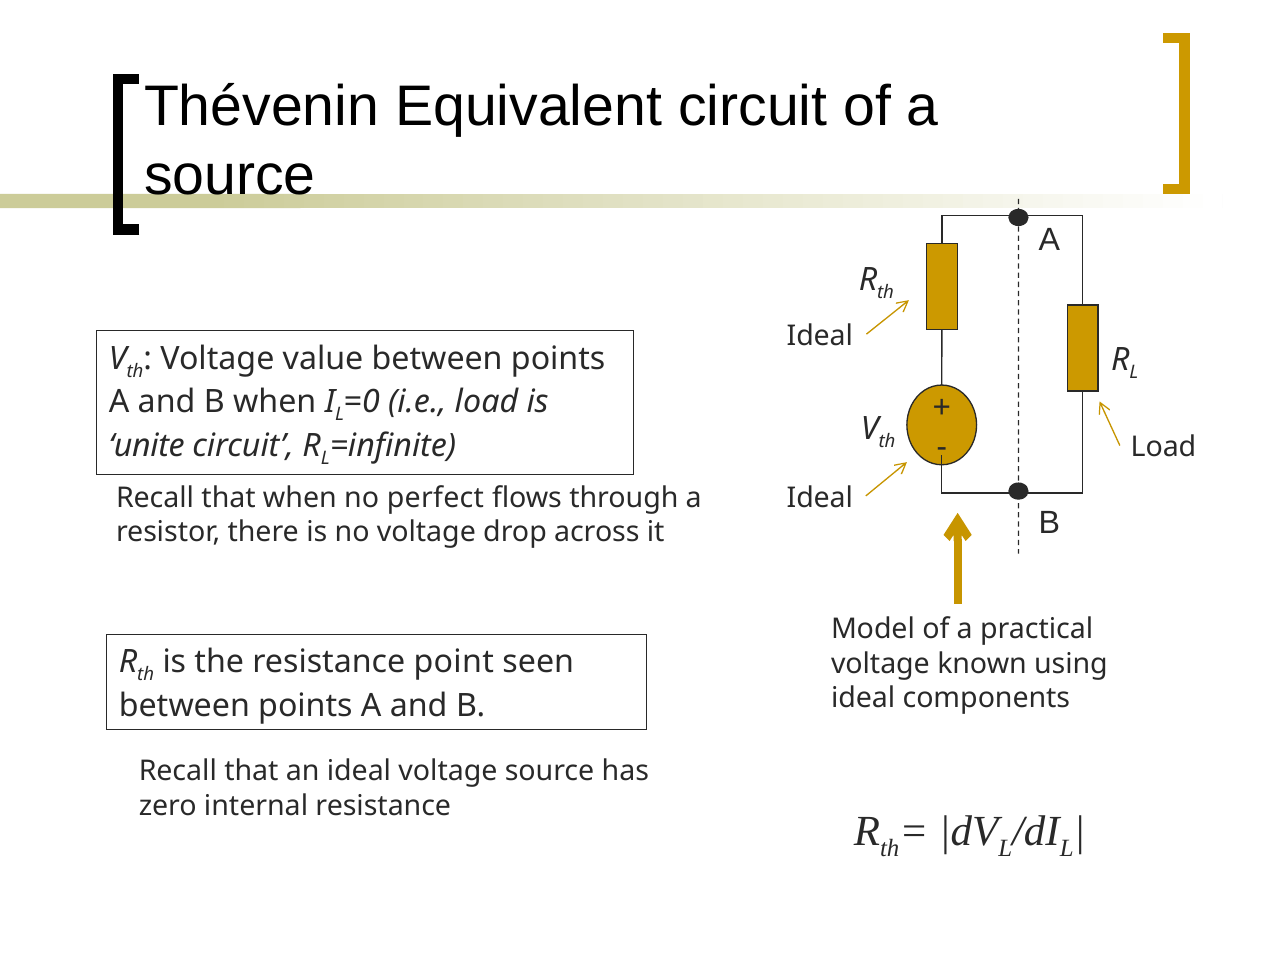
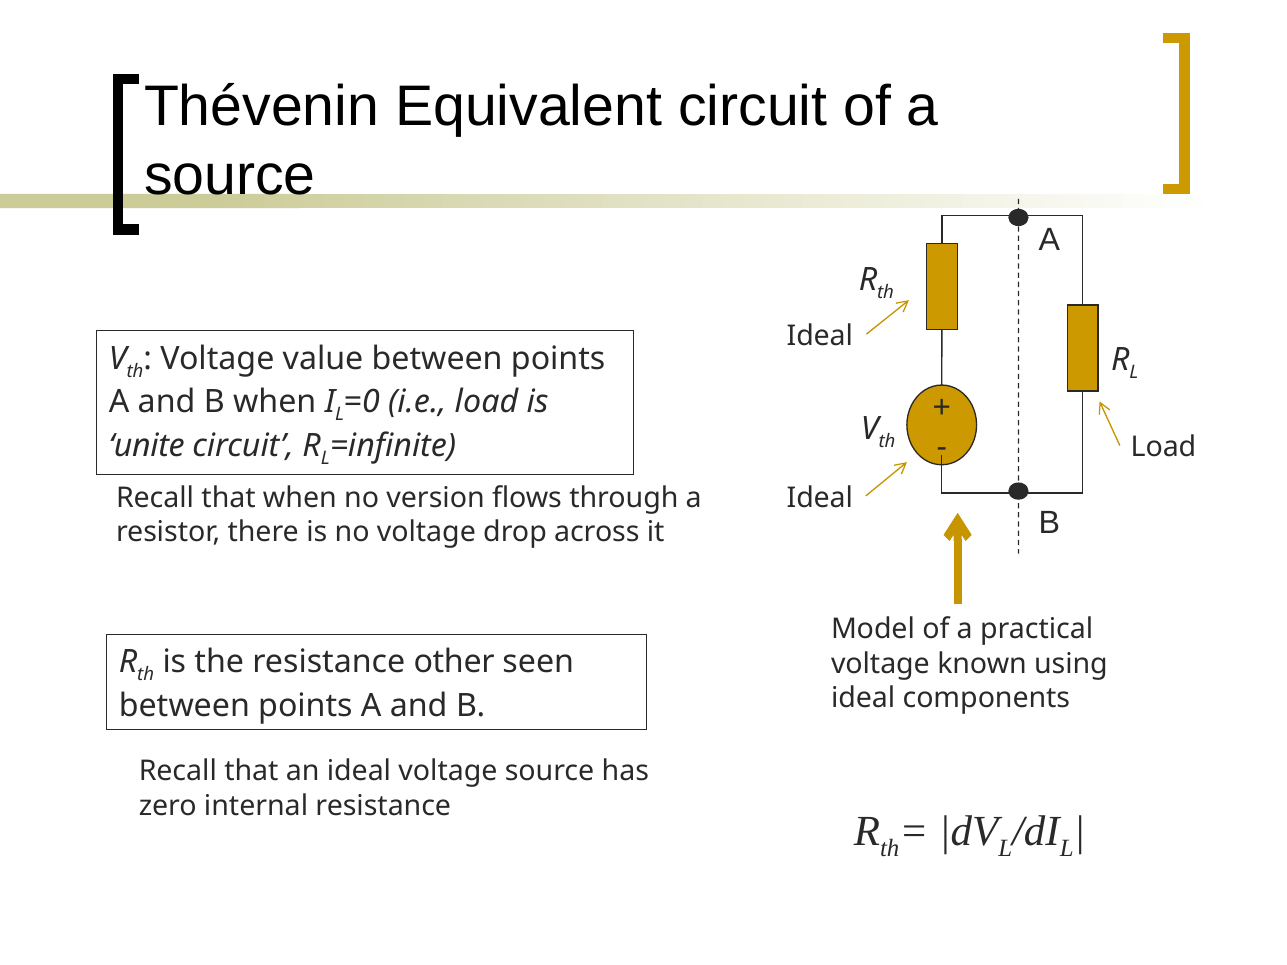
perfect: perfect -> version
point: point -> other
